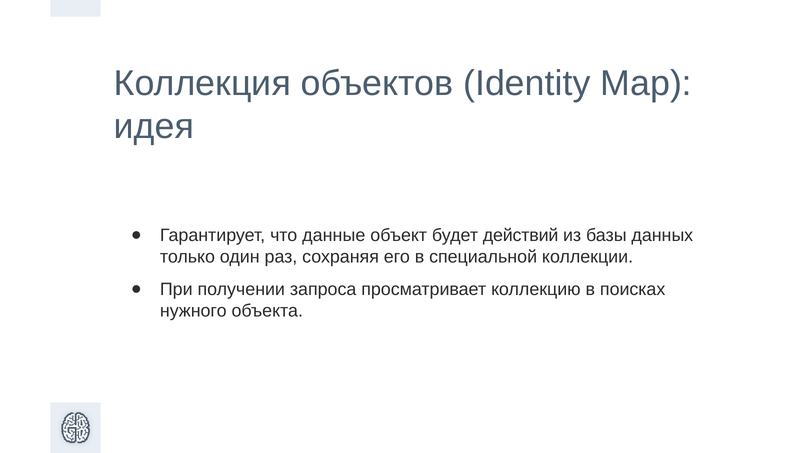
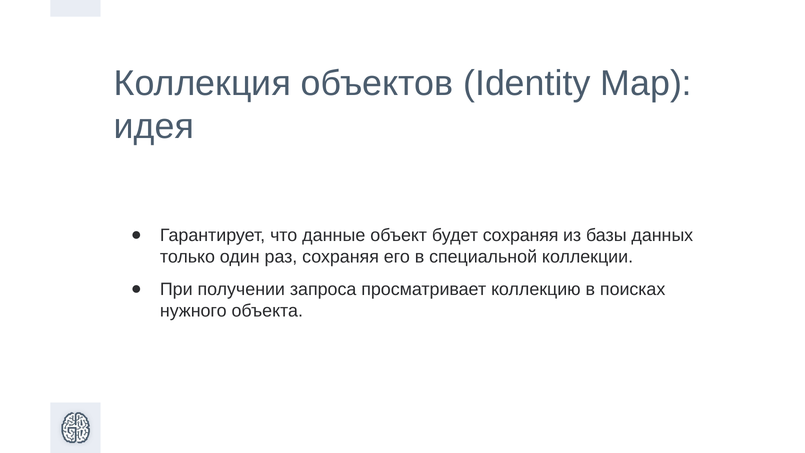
будет действий: действий -> сохраняя
